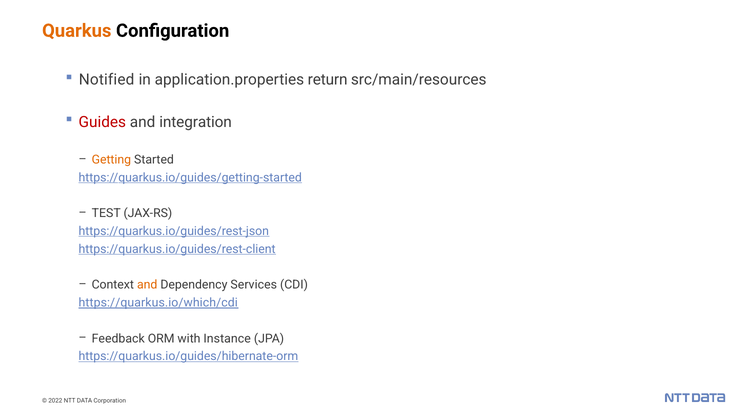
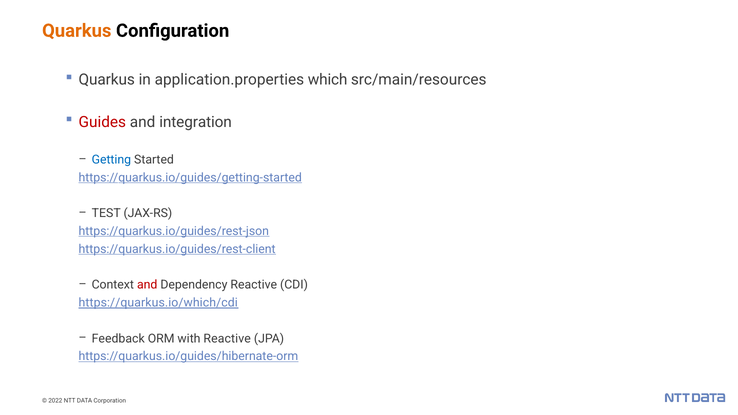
Notified at (107, 80): Notified -> Quarkus
return: return -> which
Getting colour: orange -> blue
and at (147, 285) colour: orange -> red
Dependency Services: Services -> Reactive
with Instance: Instance -> Reactive
